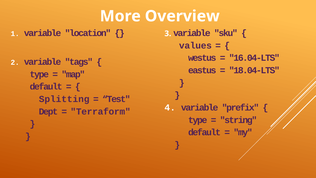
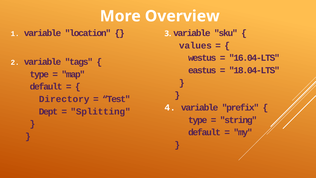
Splitting: Splitting -> Directory
Terraform: Terraform -> Splitting
